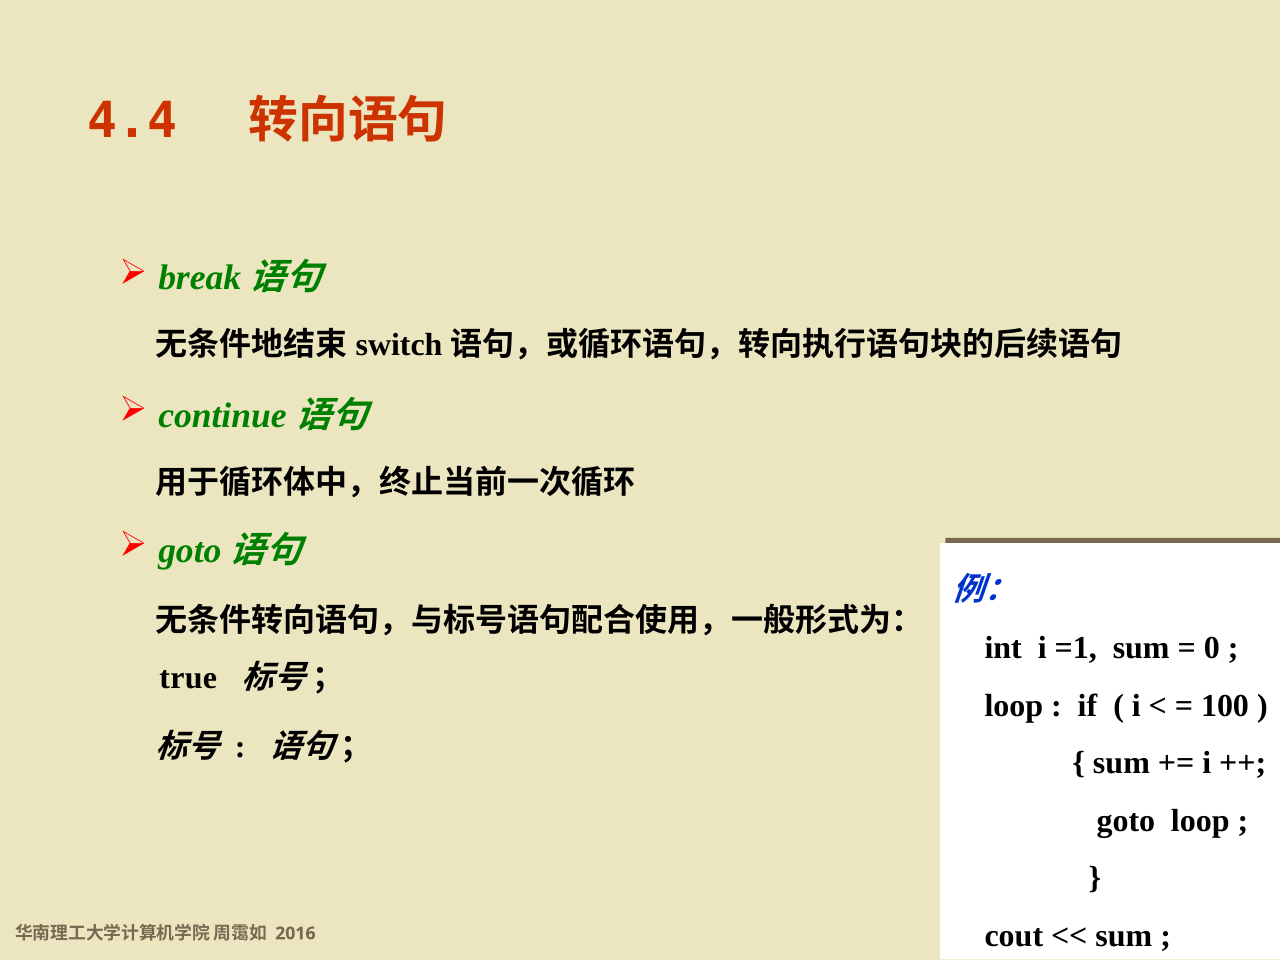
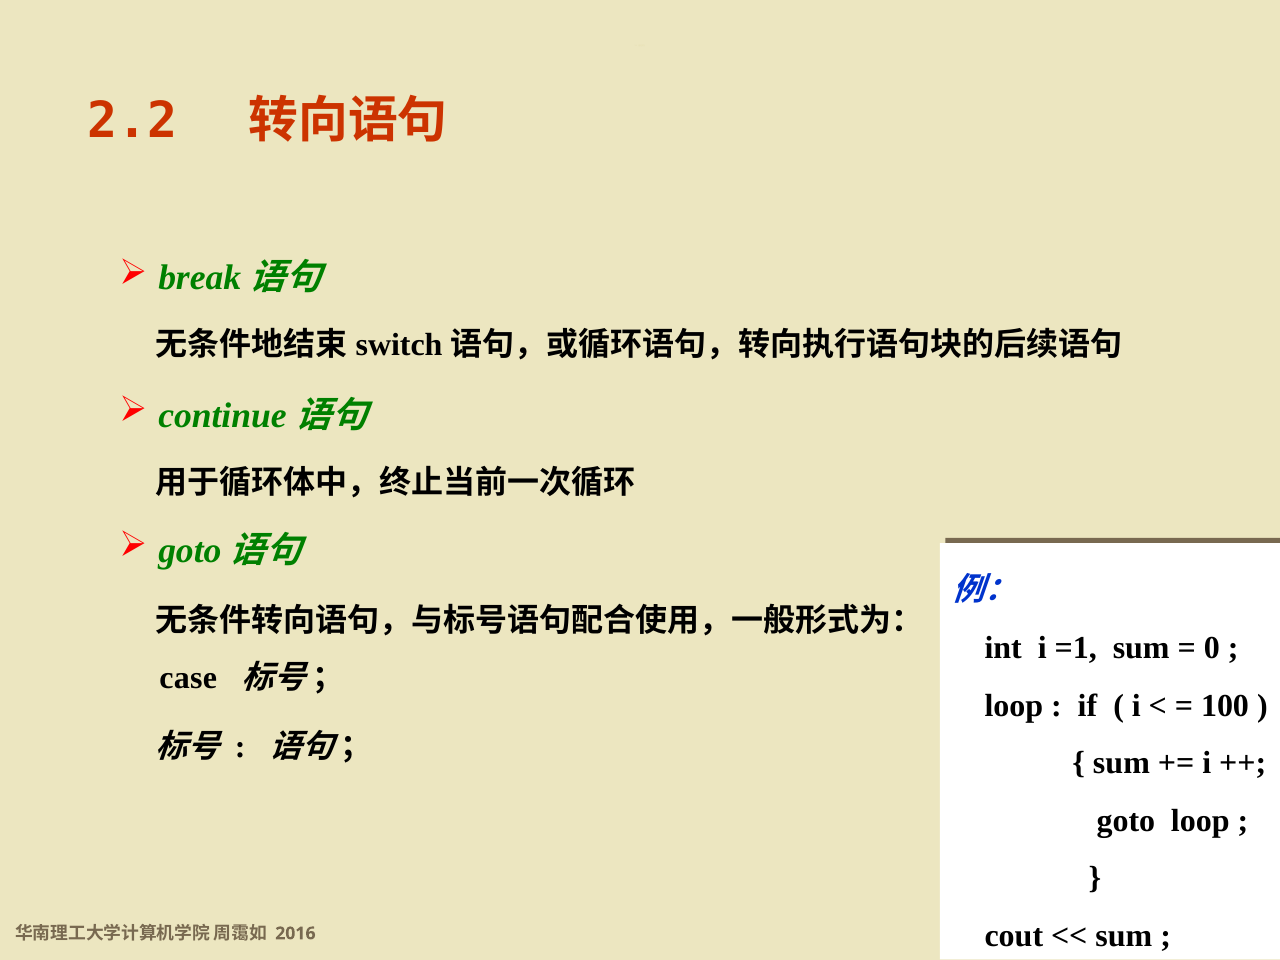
4.4: 4.4 -> 2.2
true: true -> case
